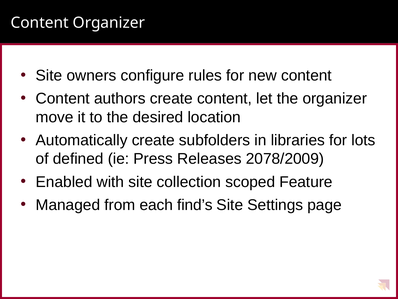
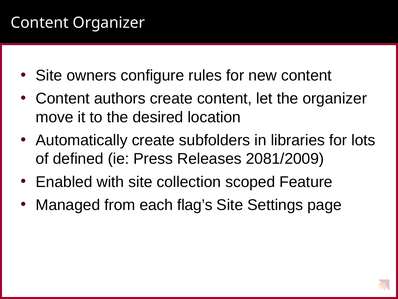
2078/2009: 2078/2009 -> 2081/2009
find’s: find’s -> flag’s
